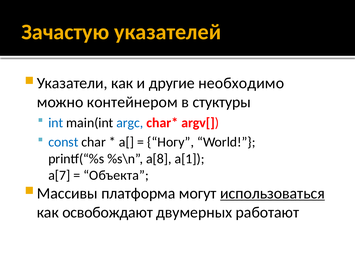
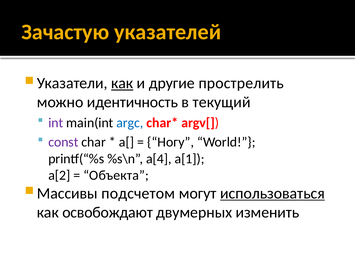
как at (122, 83) underline: none -> present
необходимо: необходимо -> прострелить
контейнером: контейнером -> идентичность
стуктуры: стуктуры -> текущий
int colour: blue -> purple
const colour: blue -> purple
a[8: a[8 -> a[4
a[7: a[7 -> a[2
платформа: платформа -> подсчетом
работают: работают -> изменить
